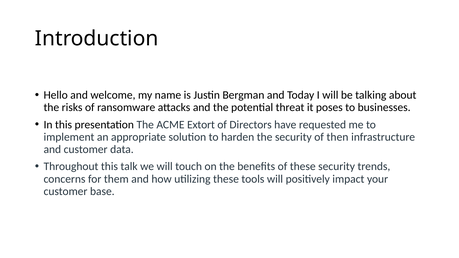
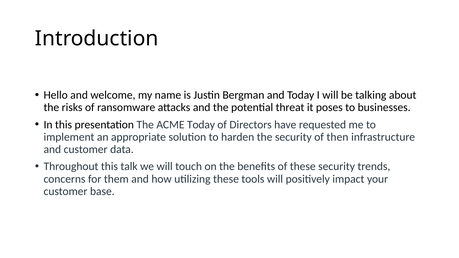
ACME Extort: Extort -> Today
